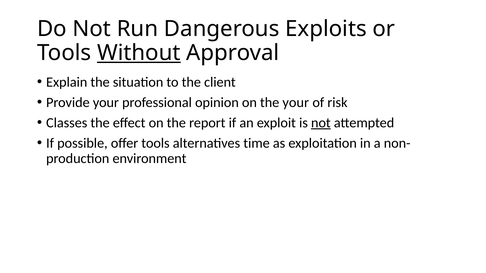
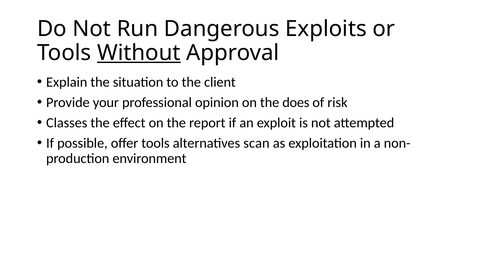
the your: your -> does
not at (321, 123) underline: present -> none
time: time -> scan
